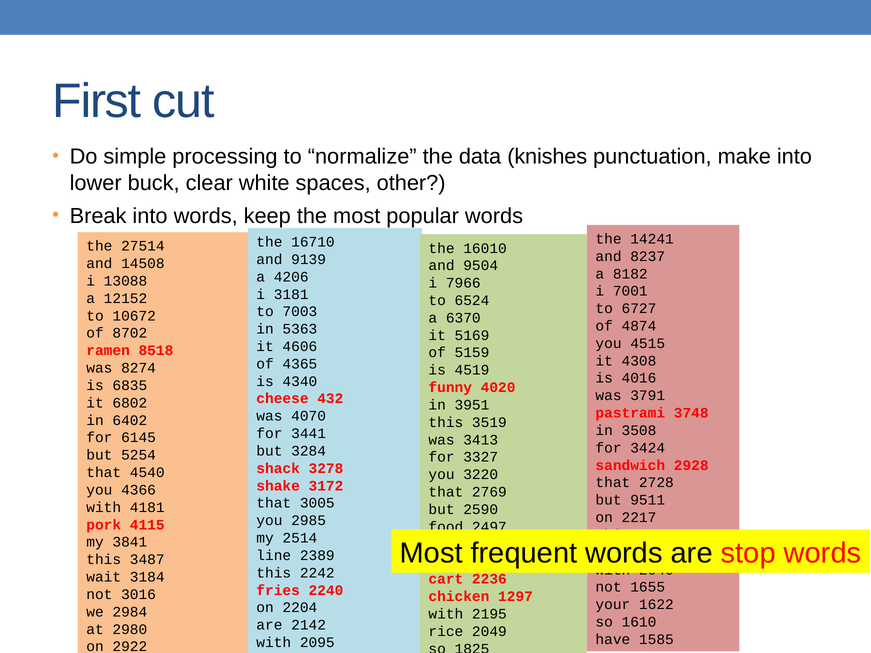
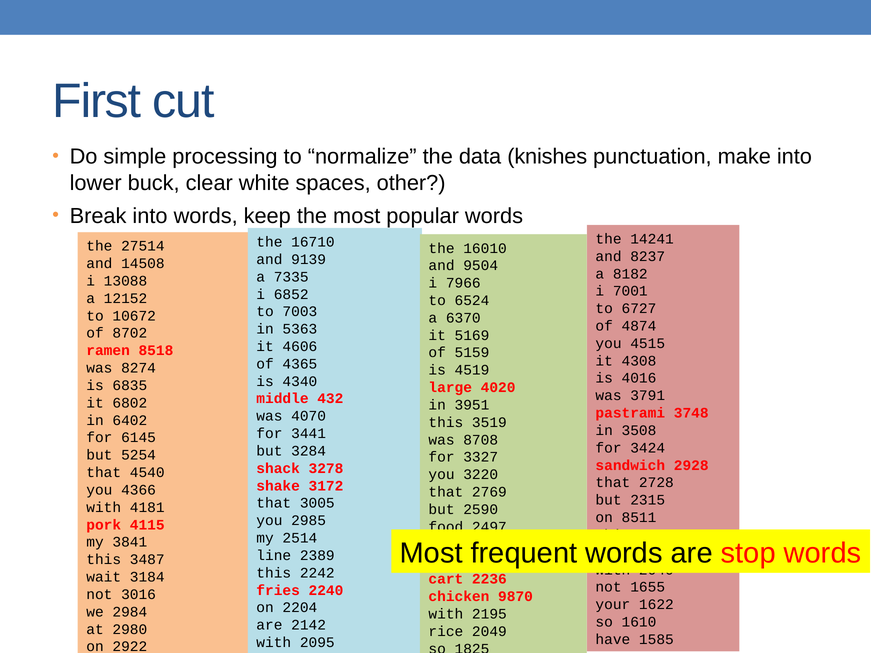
4206: 4206 -> 7335
3181: 3181 -> 6852
funny: funny -> large
cheese: cheese -> middle
3413: 3413 -> 8708
9511: 9511 -> 2315
2217: 2217 -> 8511
1297: 1297 -> 9870
